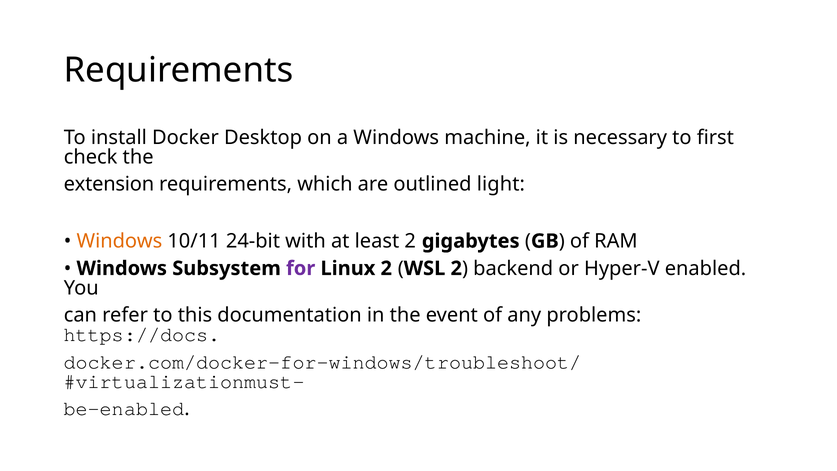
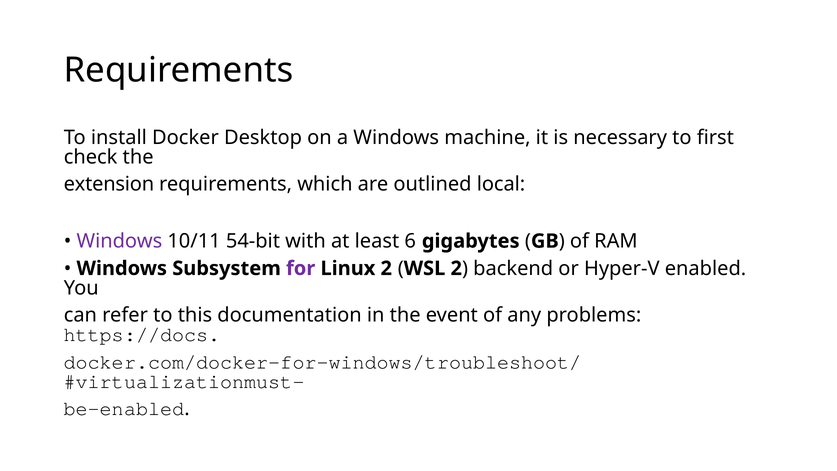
light: light -> local
Windows at (119, 241) colour: orange -> purple
24-bit: 24-bit -> 54-bit
least 2: 2 -> 6
